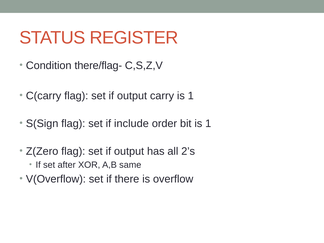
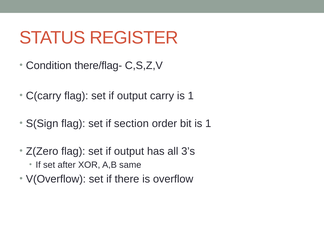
include: include -> section
2’s: 2’s -> 3’s
